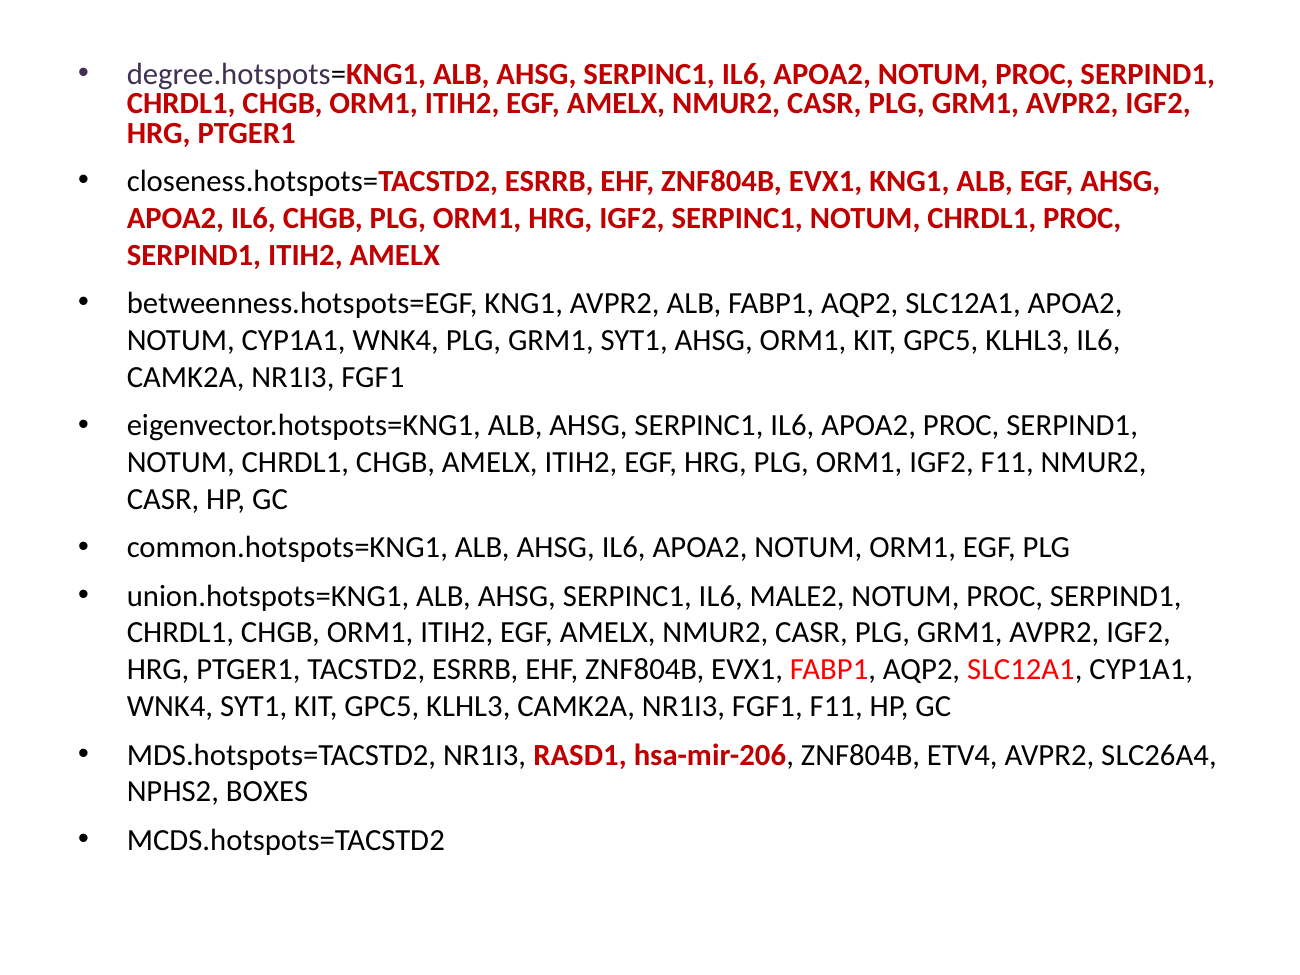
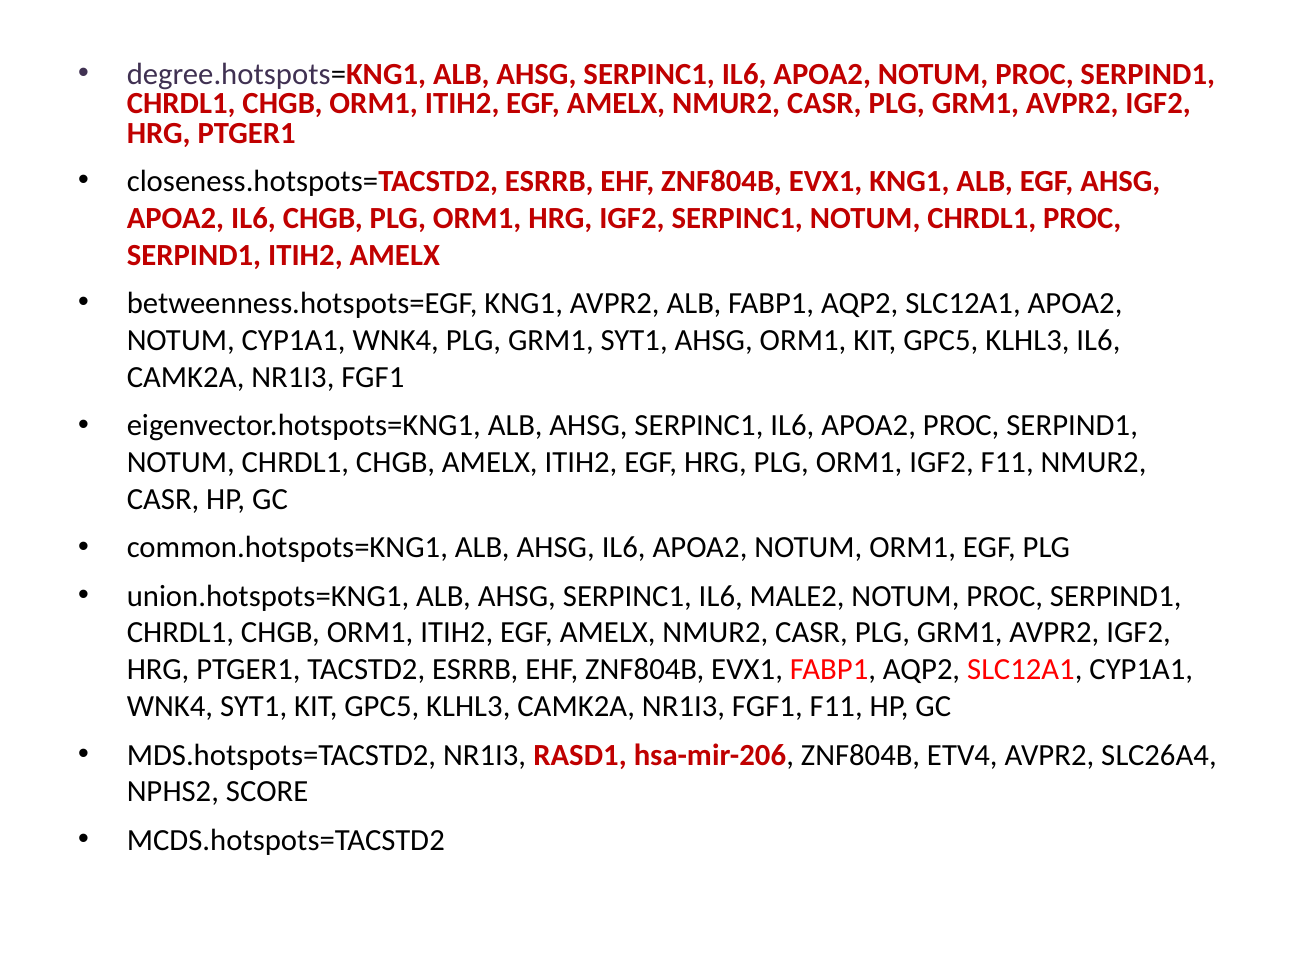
BOXES: BOXES -> SCORE
